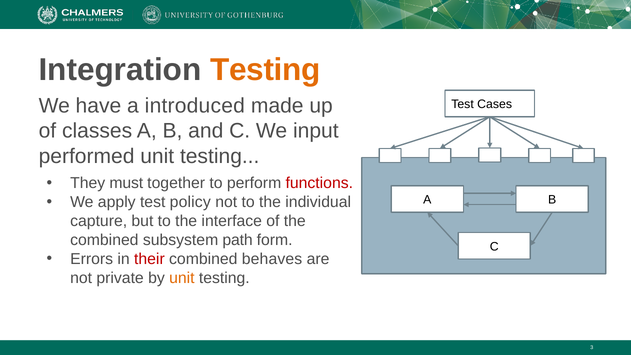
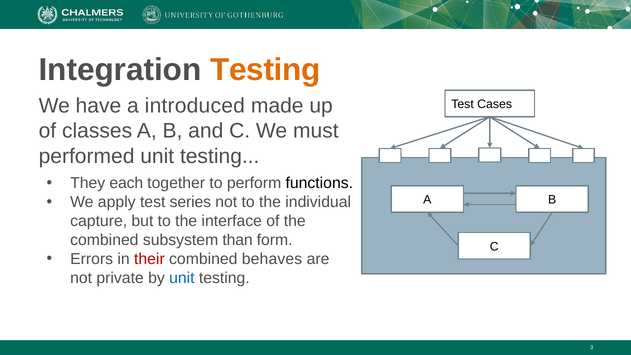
input: input -> must
must: must -> each
functions colour: red -> black
policy: policy -> series
path: path -> than
unit at (182, 278) colour: orange -> blue
